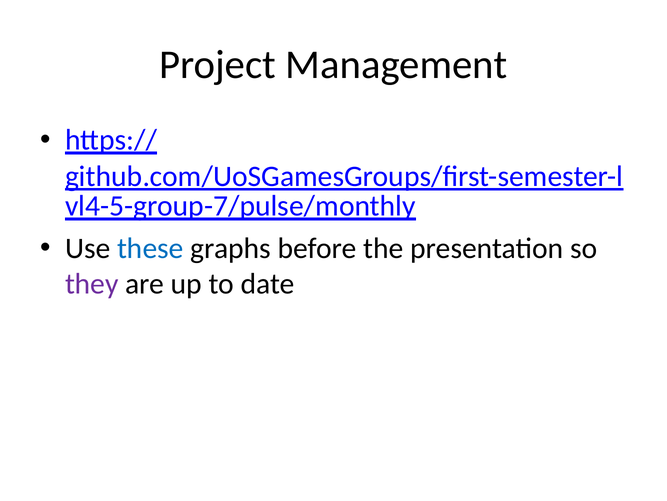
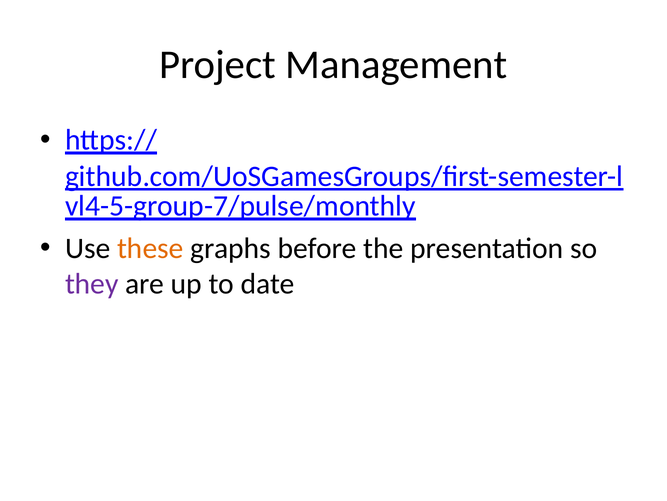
these colour: blue -> orange
